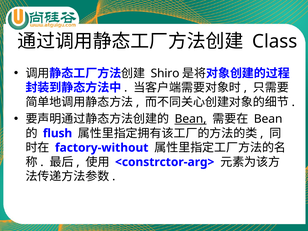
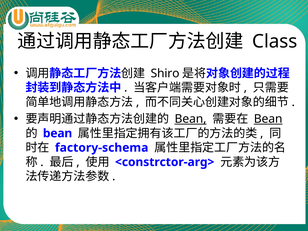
Bean at (268, 119) underline: none -> present
flush at (58, 133): flush -> bean
factory-without: factory-without -> factory-schema
